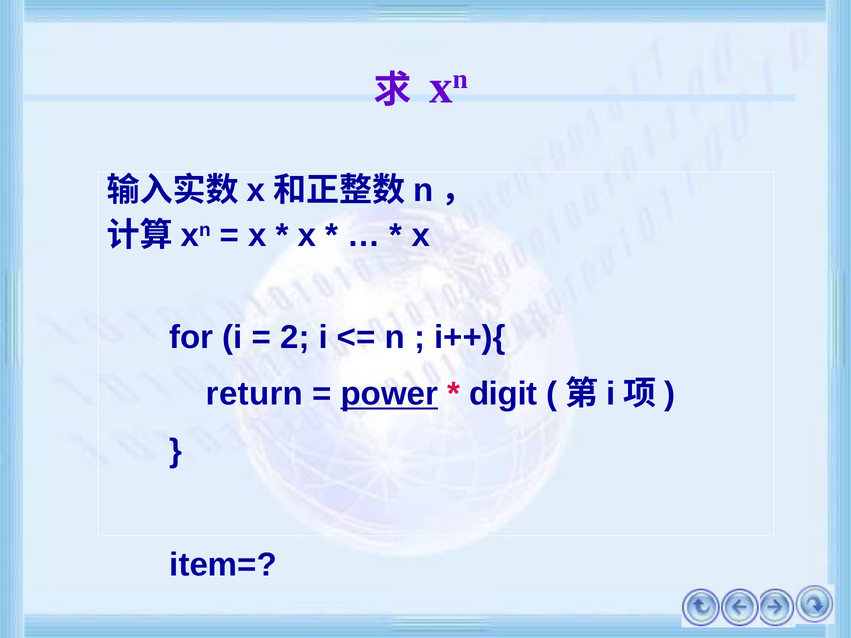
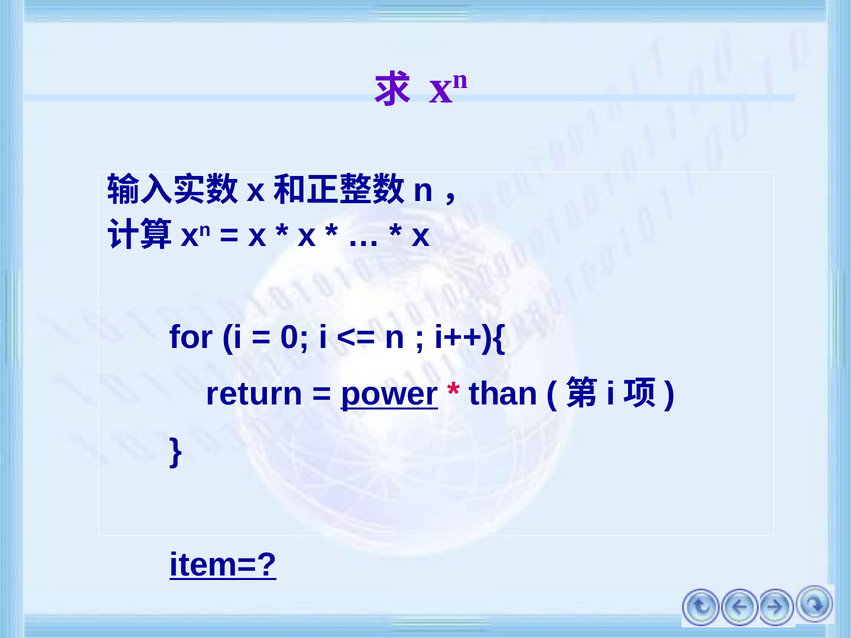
2: 2 -> 0
digit: digit -> than
item= underline: none -> present
